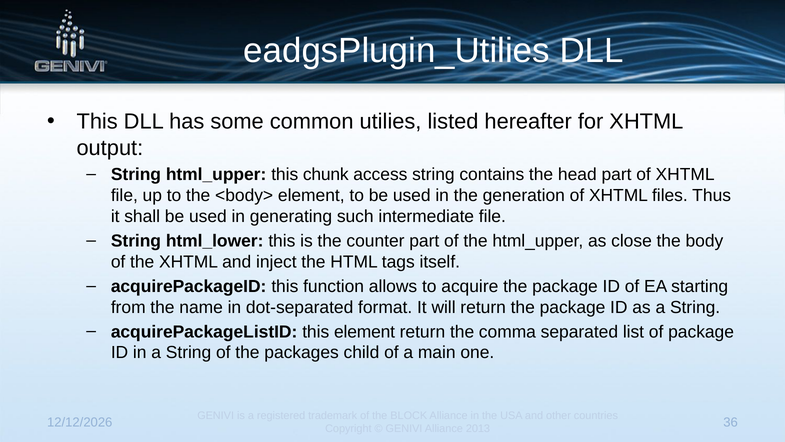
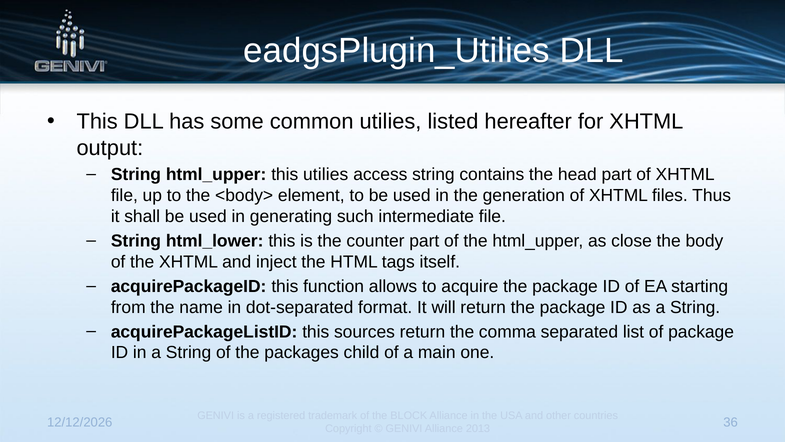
this chunk: chunk -> utilies
this element: element -> sources
